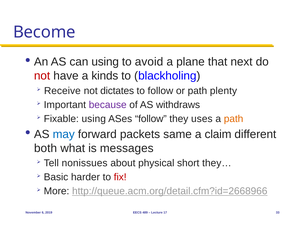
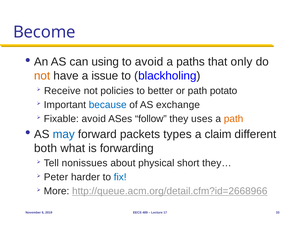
plane: plane -> paths
next: next -> only
not at (42, 76) colour: red -> orange
kinds: kinds -> issue
dictates: dictates -> policies
to follow: follow -> better
plenty: plenty -> potato
because colour: purple -> blue
withdraws: withdraws -> exchange
Fixable using: using -> avoid
same: same -> types
messages: messages -> forwarding
Basic: Basic -> Peter
fix colour: red -> blue
